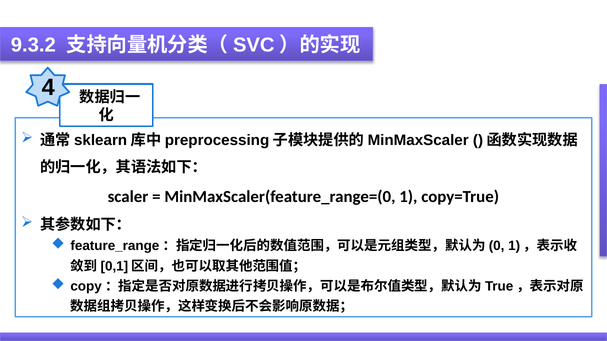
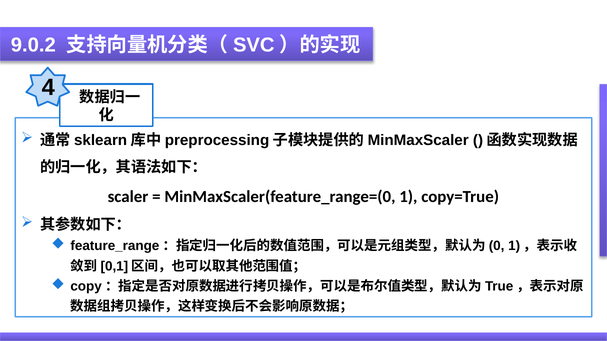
9.3.2: 9.3.2 -> 9.0.2
